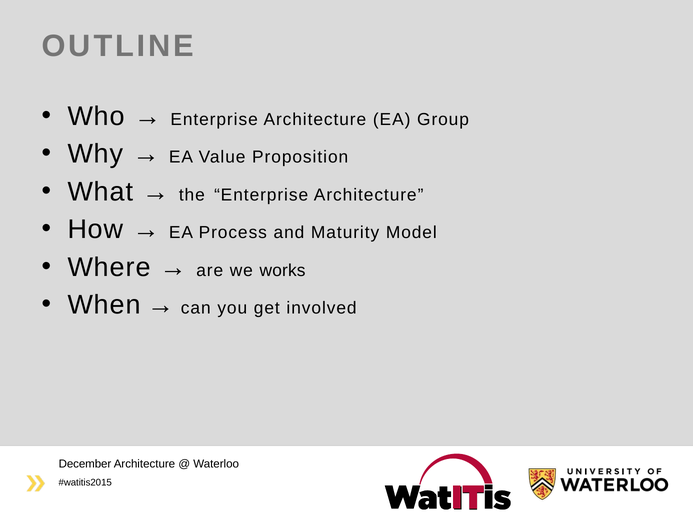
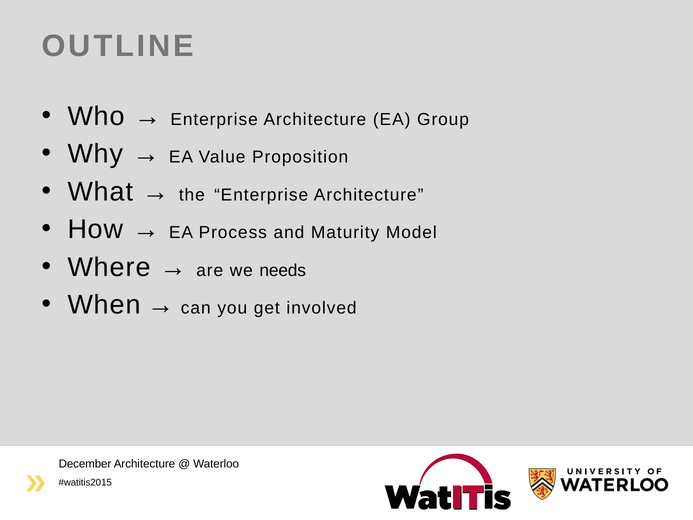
works: works -> needs
